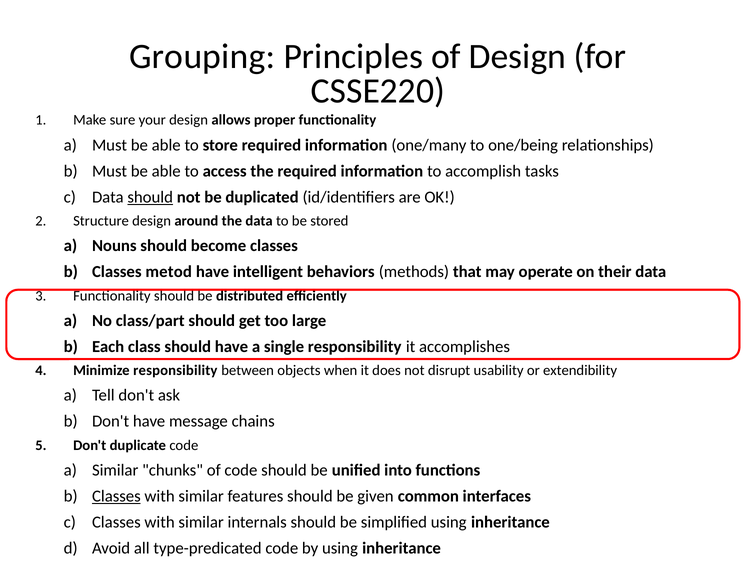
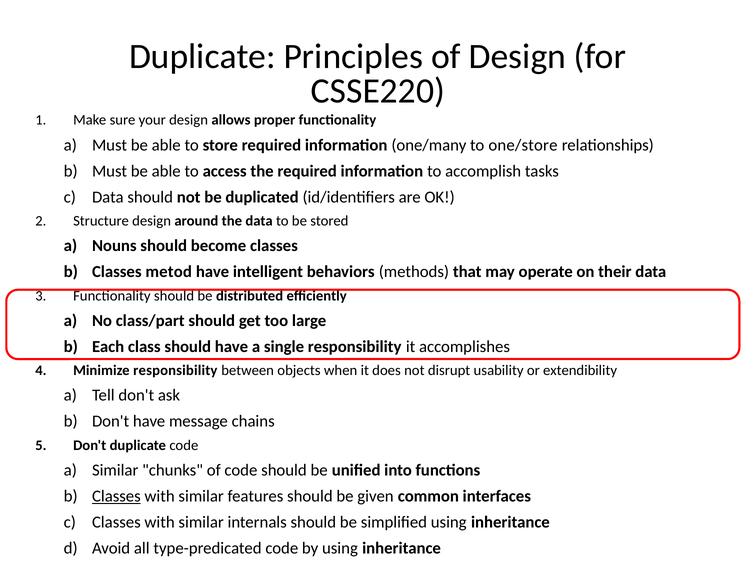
Grouping at (202, 57): Grouping -> Duplicate
one/being: one/being -> one/store
should at (150, 197) underline: present -> none
